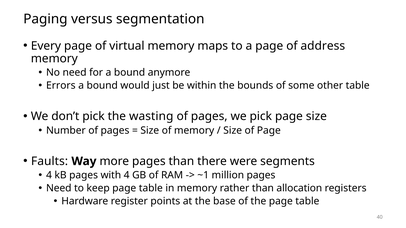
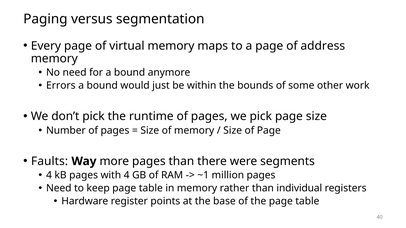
other table: table -> work
wasting: wasting -> runtime
allocation: allocation -> individual
